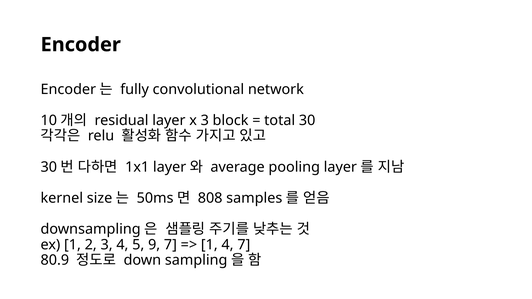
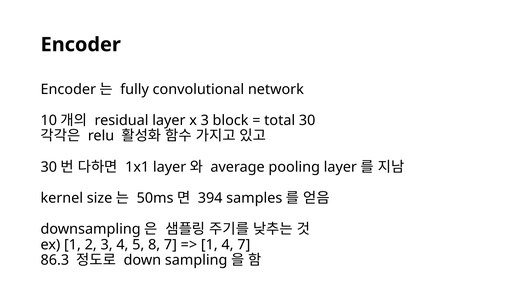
808: 808 -> 394
9: 9 -> 8
80.9: 80.9 -> 86.3
